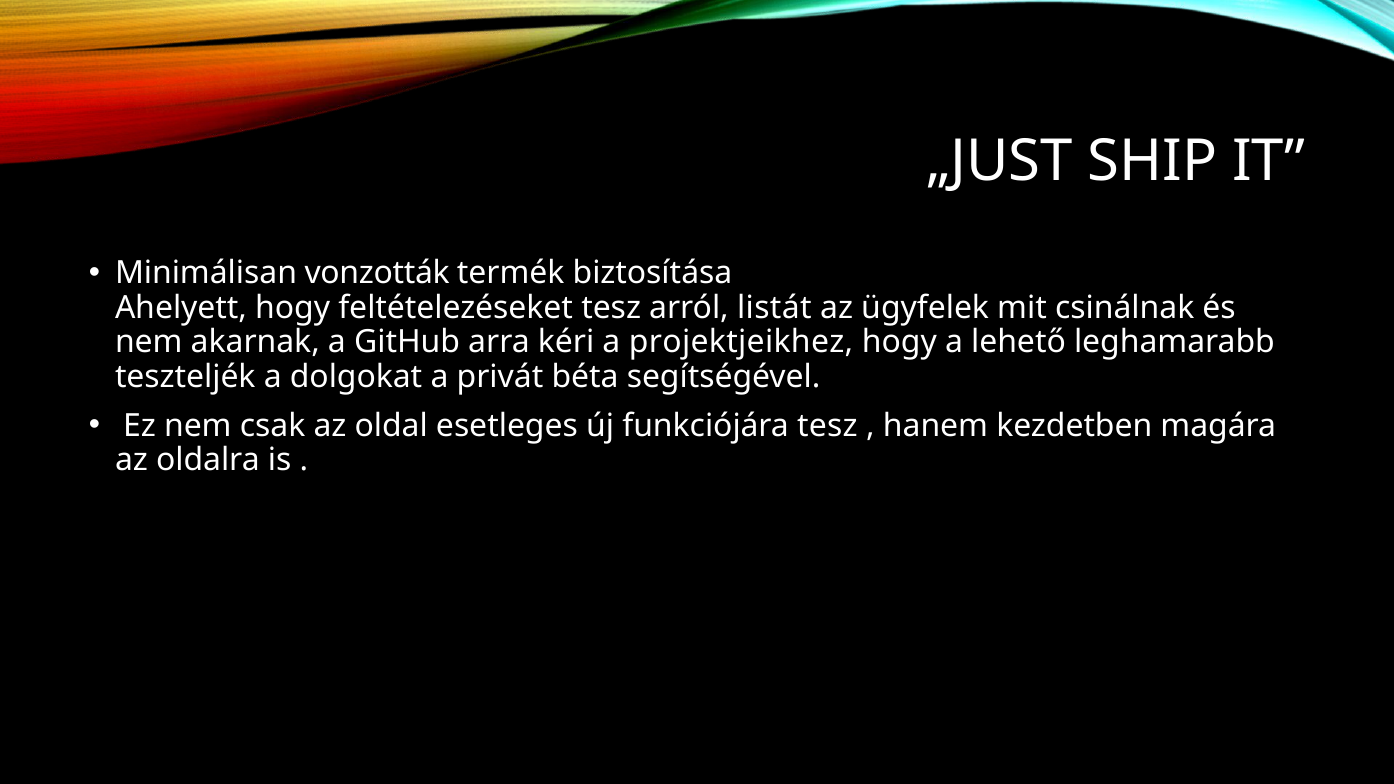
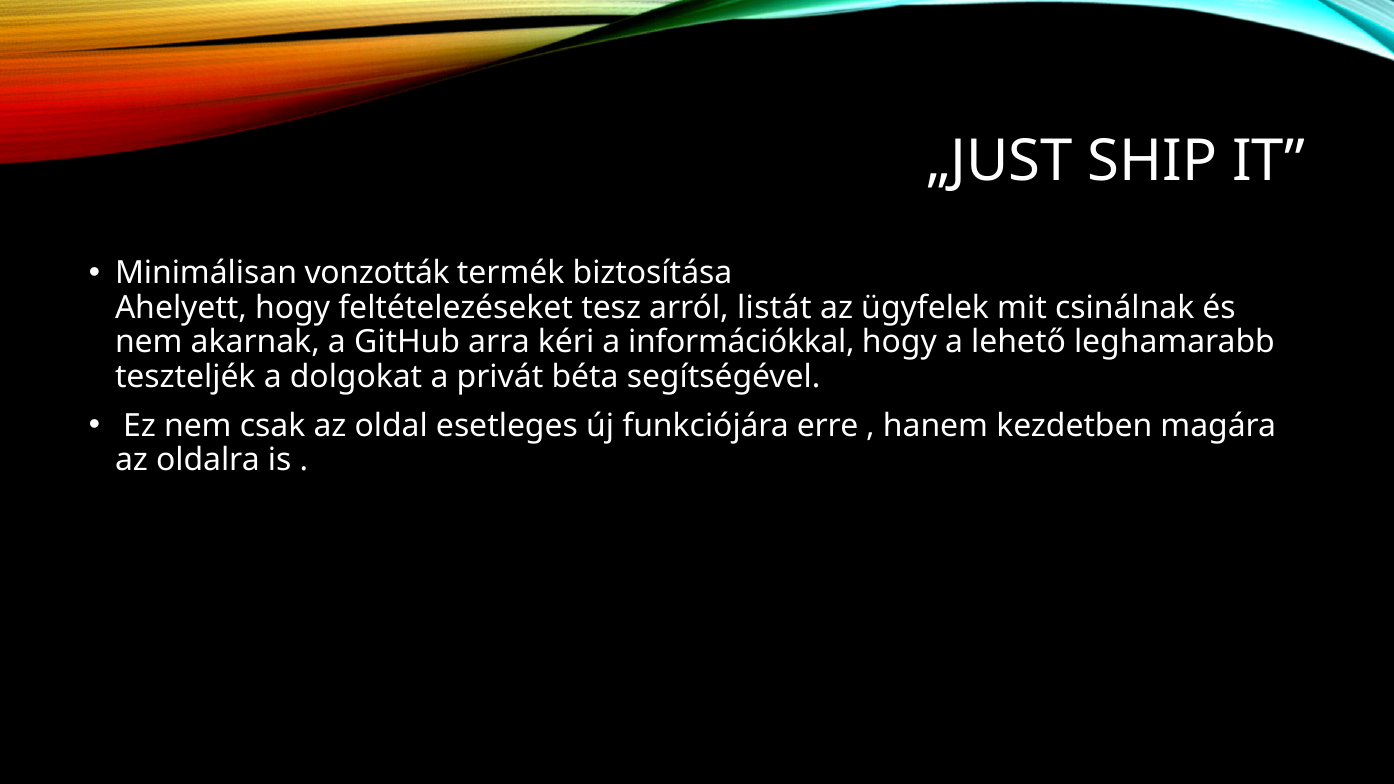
projektjeikhez: projektjeikhez -> információkkal
funkciójára tesz: tesz -> erre
